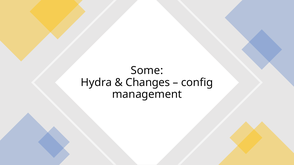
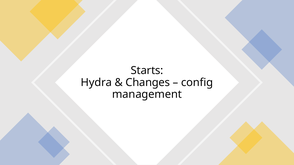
Some: Some -> Starts
